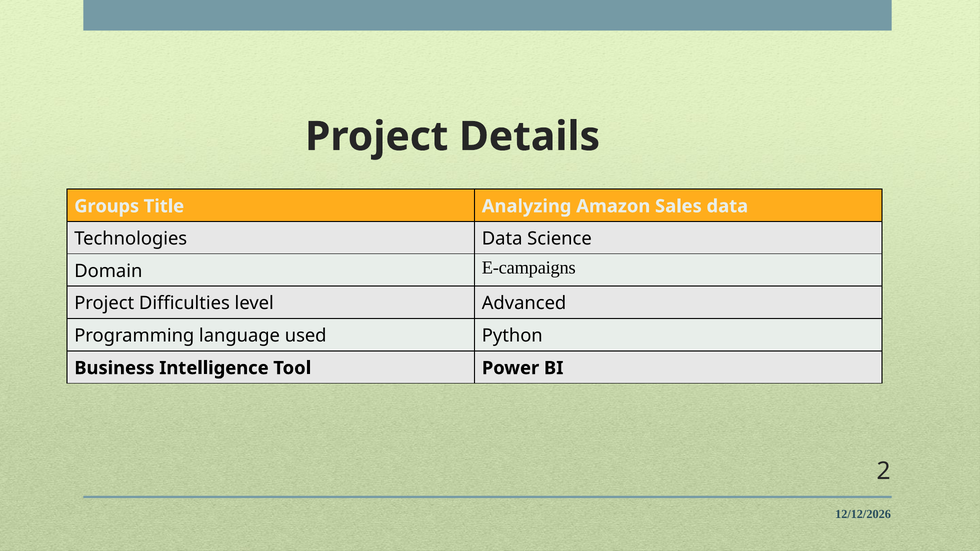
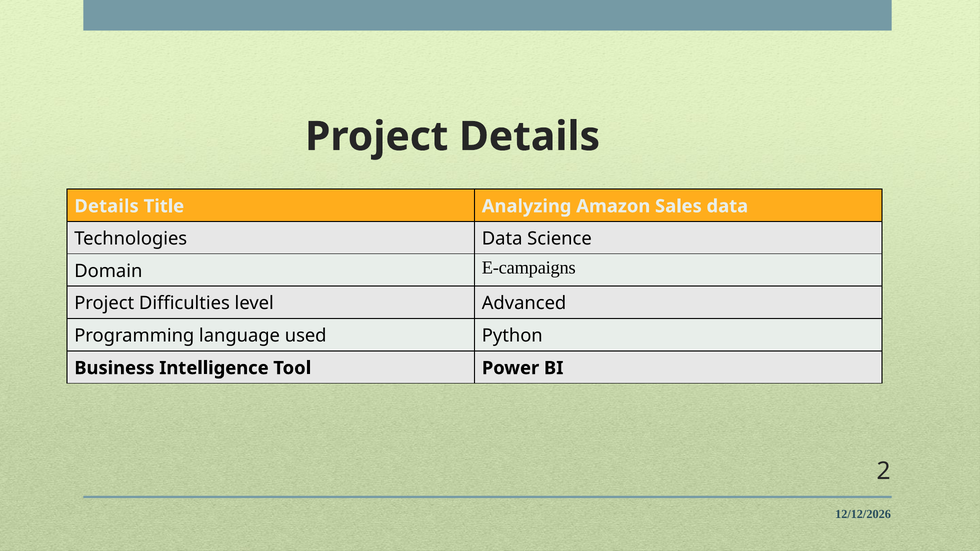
Groups at (107, 206): Groups -> Details
